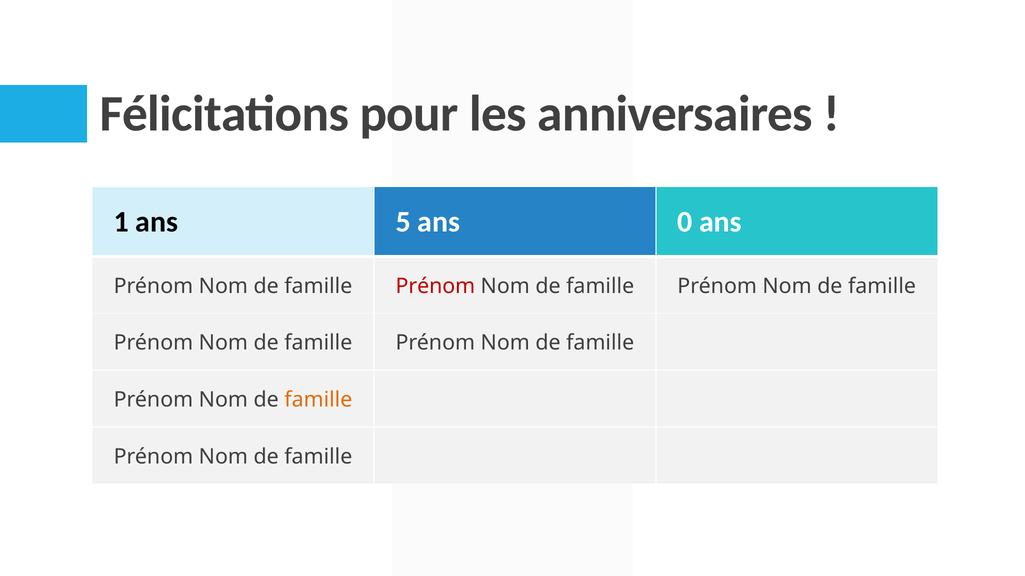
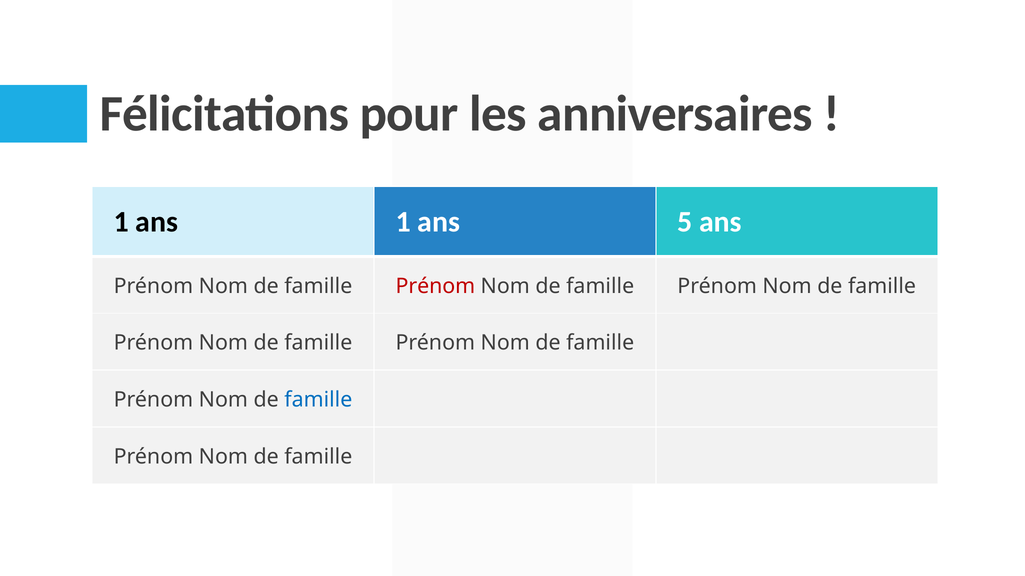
ans 5: 5 -> 1
0: 0 -> 5
famille at (318, 400) colour: orange -> blue
